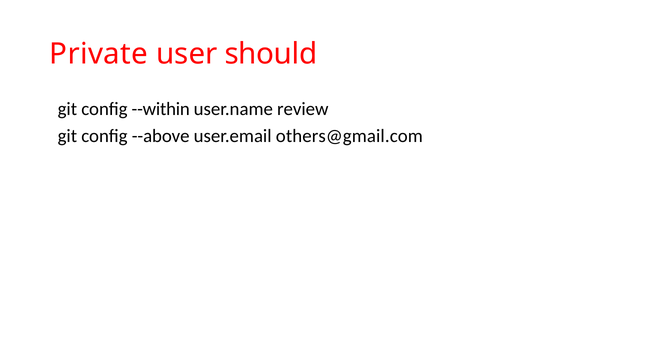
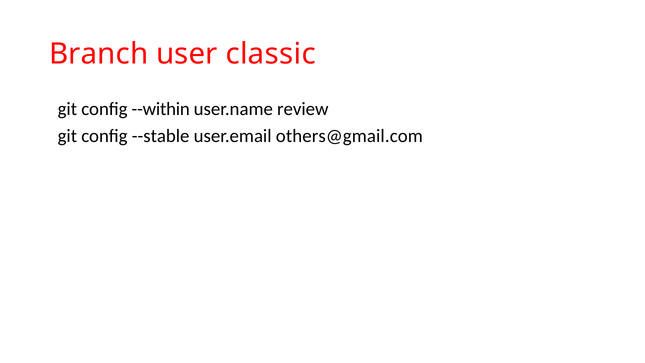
Private: Private -> Branch
should: should -> classic
--above: --above -> --stable
